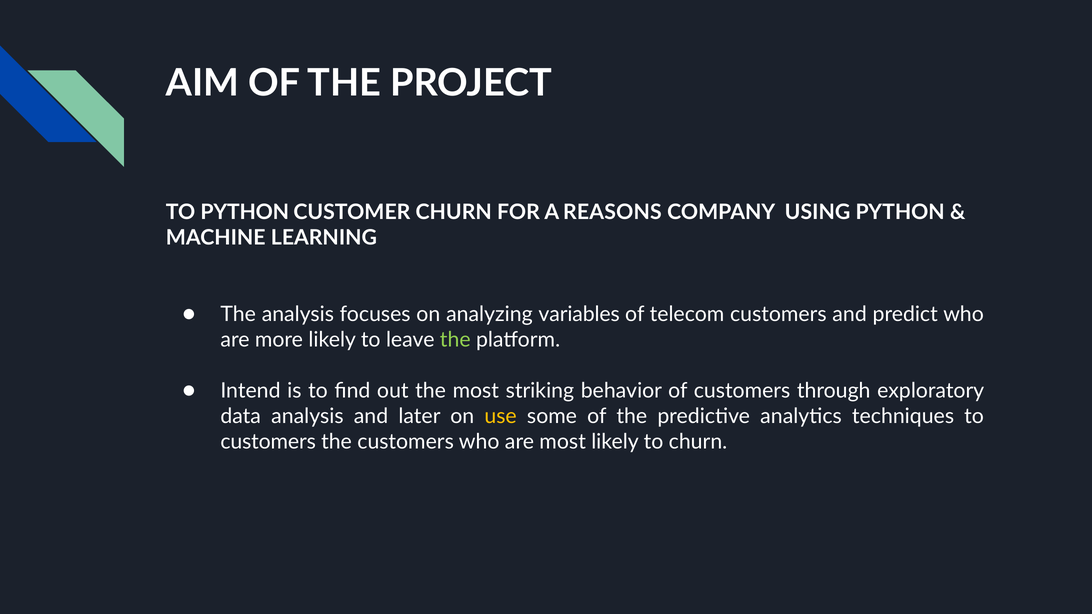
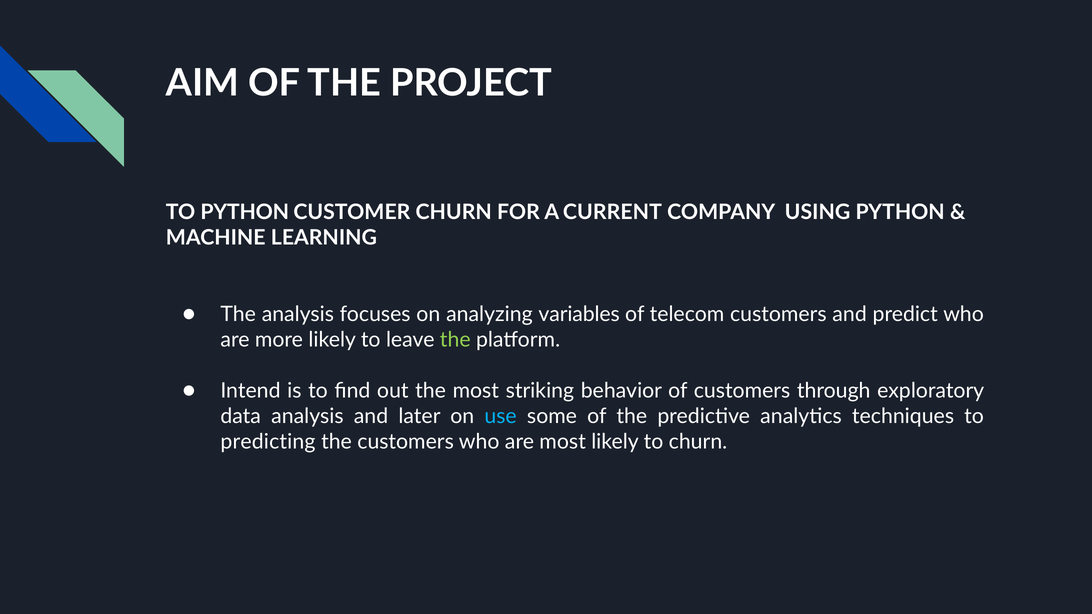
REASONS: REASONS -> CURRENT
use colour: yellow -> light blue
customers at (268, 442): customers -> predicting
